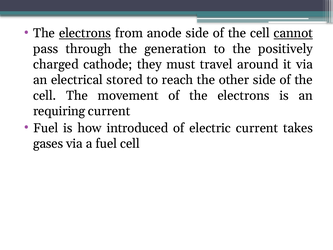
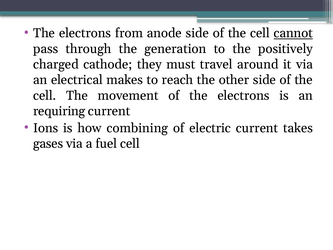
electrons at (85, 33) underline: present -> none
stored: stored -> makes
Fuel at (46, 128): Fuel -> Ions
introduced: introduced -> combining
